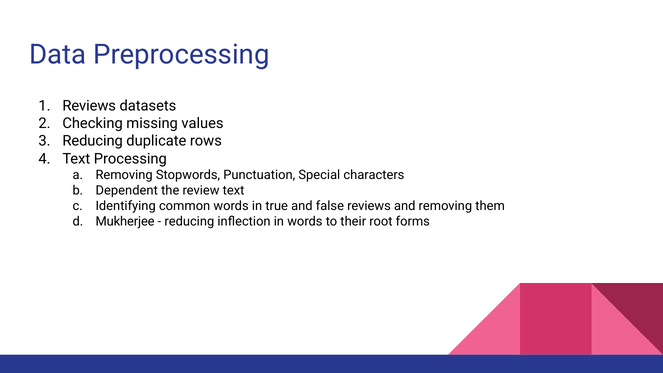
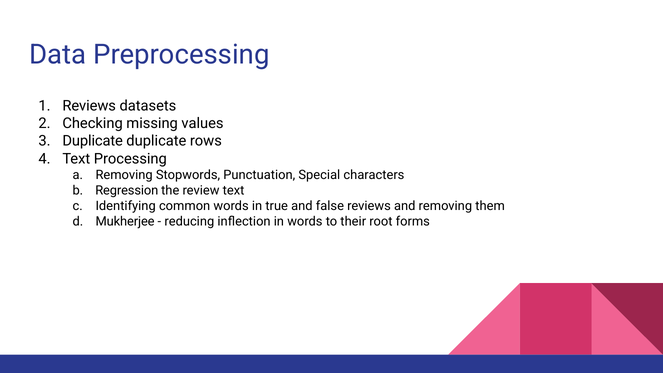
Reducing at (93, 141): Reducing -> Duplicate
Dependent: Dependent -> Regression
